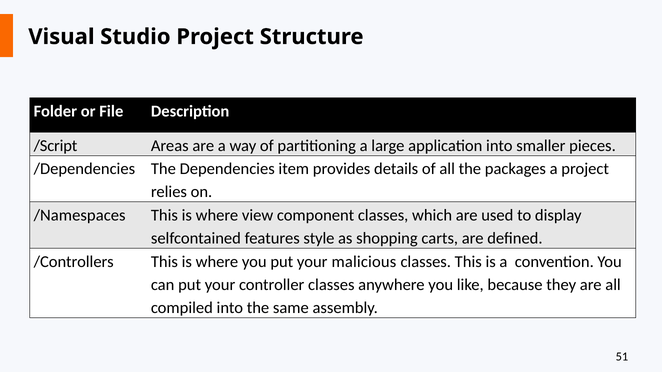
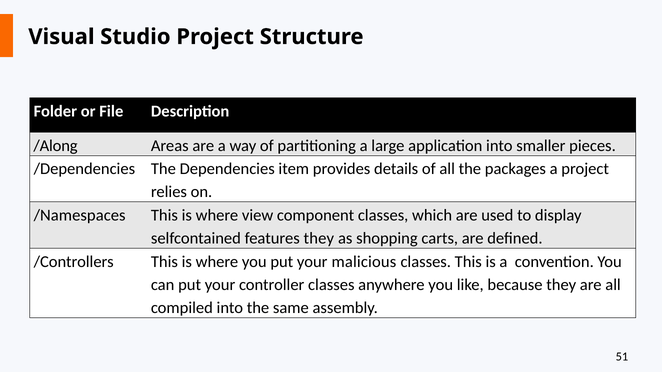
/Script: /Script -> /Along
features style: style -> they
